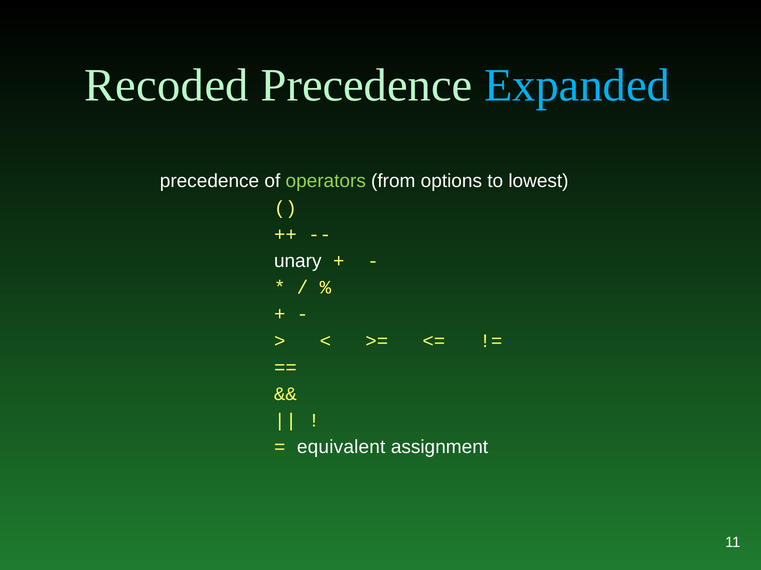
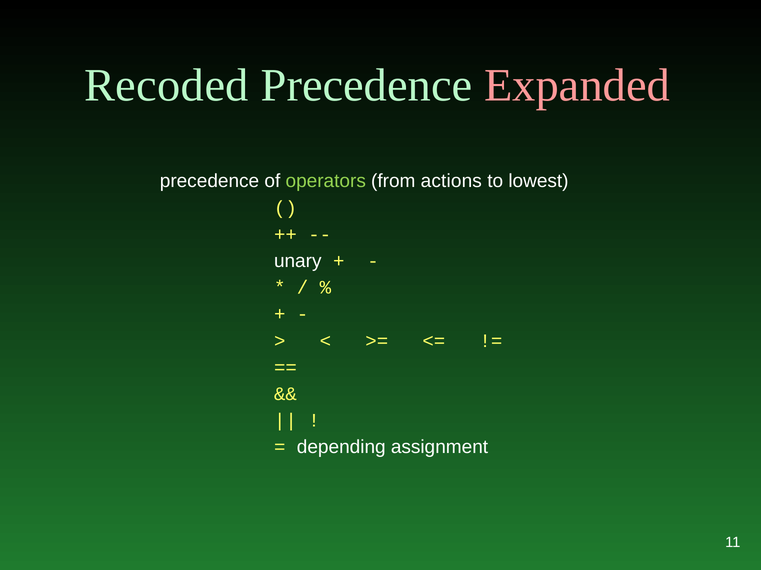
Expanded colour: light blue -> pink
options: options -> actions
equivalent: equivalent -> depending
